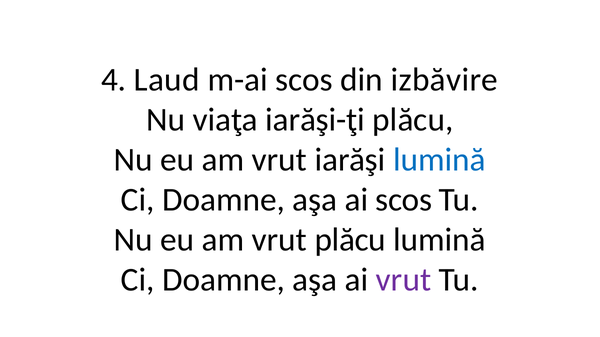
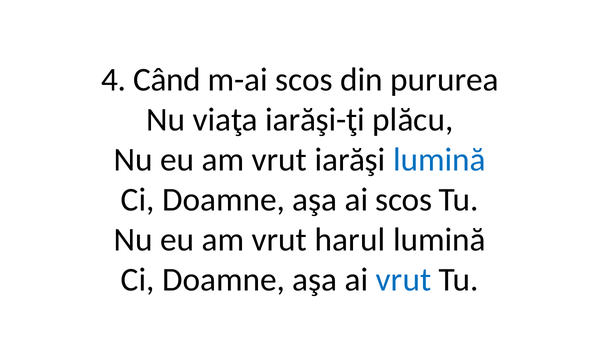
Laud: Laud -> Când
izbăvire: izbăvire -> pururea
vrut plăcu: plăcu -> harul
vrut at (404, 280) colour: purple -> blue
